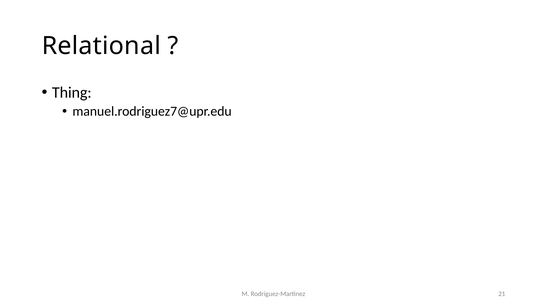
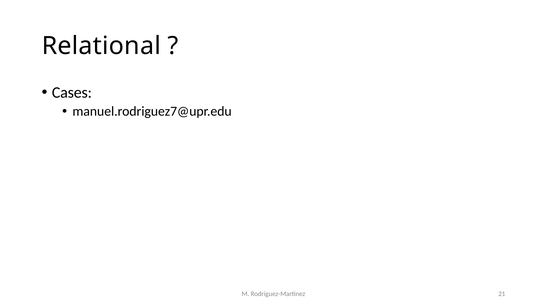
Thing: Thing -> Cases
